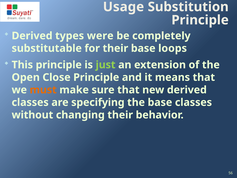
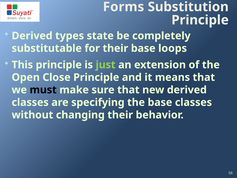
Usage: Usage -> Forms
were: were -> state
must colour: orange -> black
